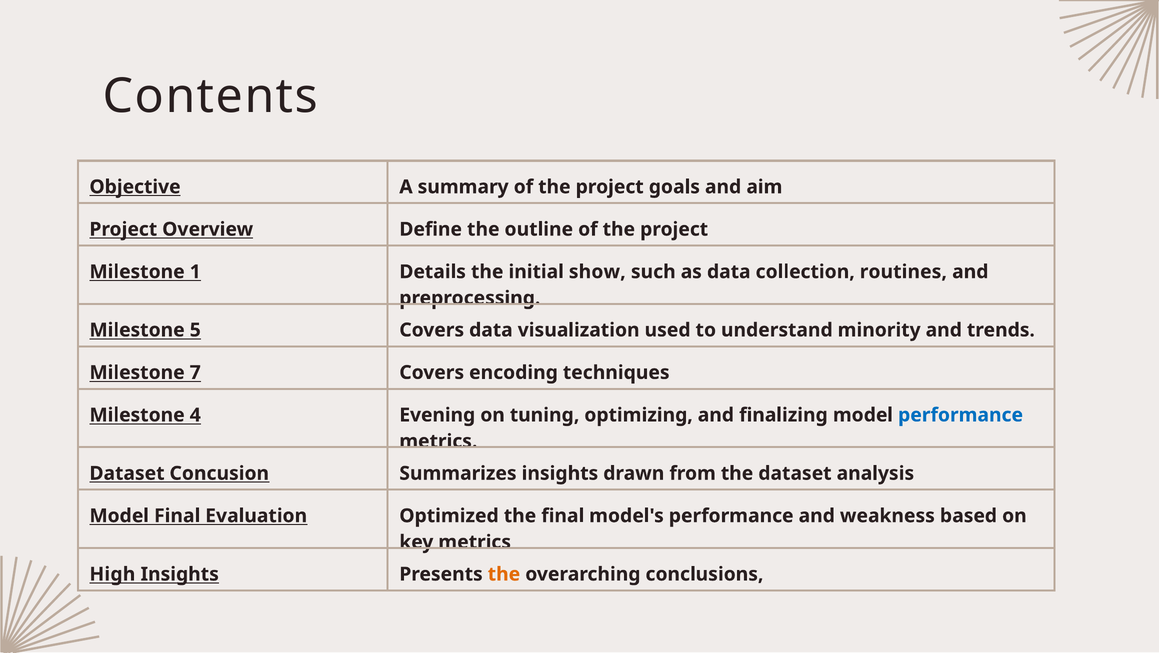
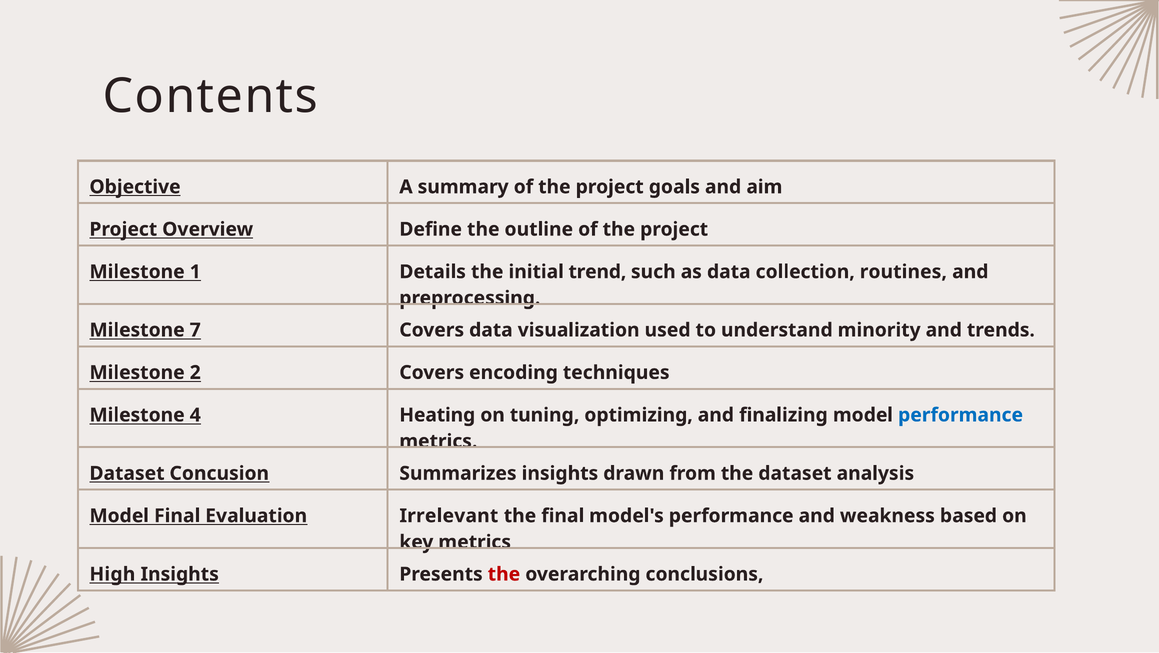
show: show -> trend
5: 5 -> 7
7: 7 -> 2
Evening: Evening -> Heating
Optimized: Optimized -> Irrelevant
the at (504, 574) colour: orange -> red
